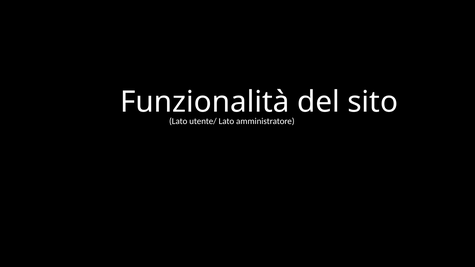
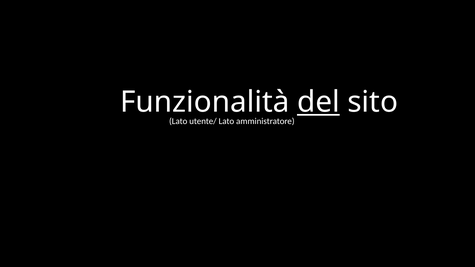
del underline: none -> present
